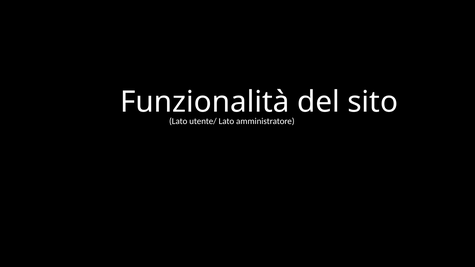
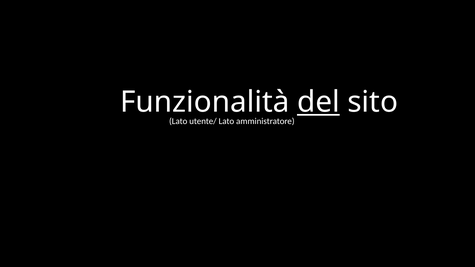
del underline: none -> present
